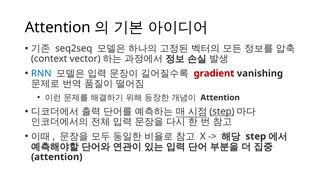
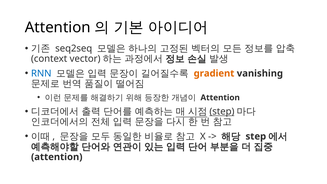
gradient colour: red -> orange
